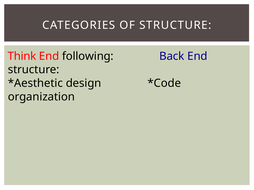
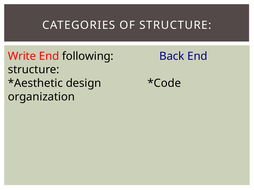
Think: Think -> Write
